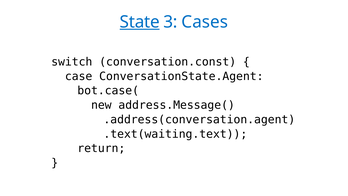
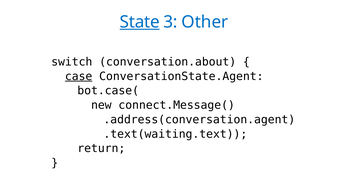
Cases: Cases -> Other
conversation.const: conversation.const -> conversation.about
case underline: none -> present
address.Message(: address.Message( -> connect.Message(
